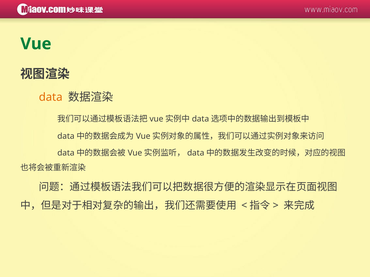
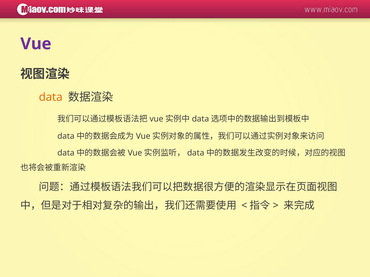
Vue colour: green -> purple
